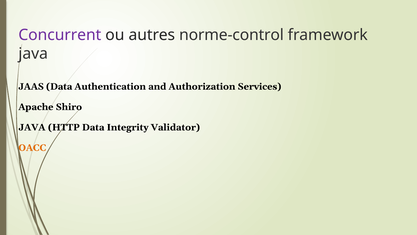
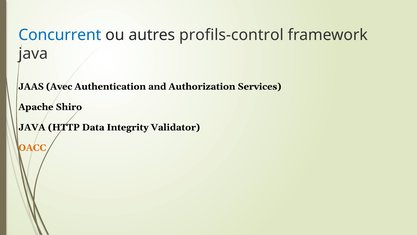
Concurrent colour: purple -> blue
norme-control: norme-control -> profils-control
JAAS Data: Data -> Avec
